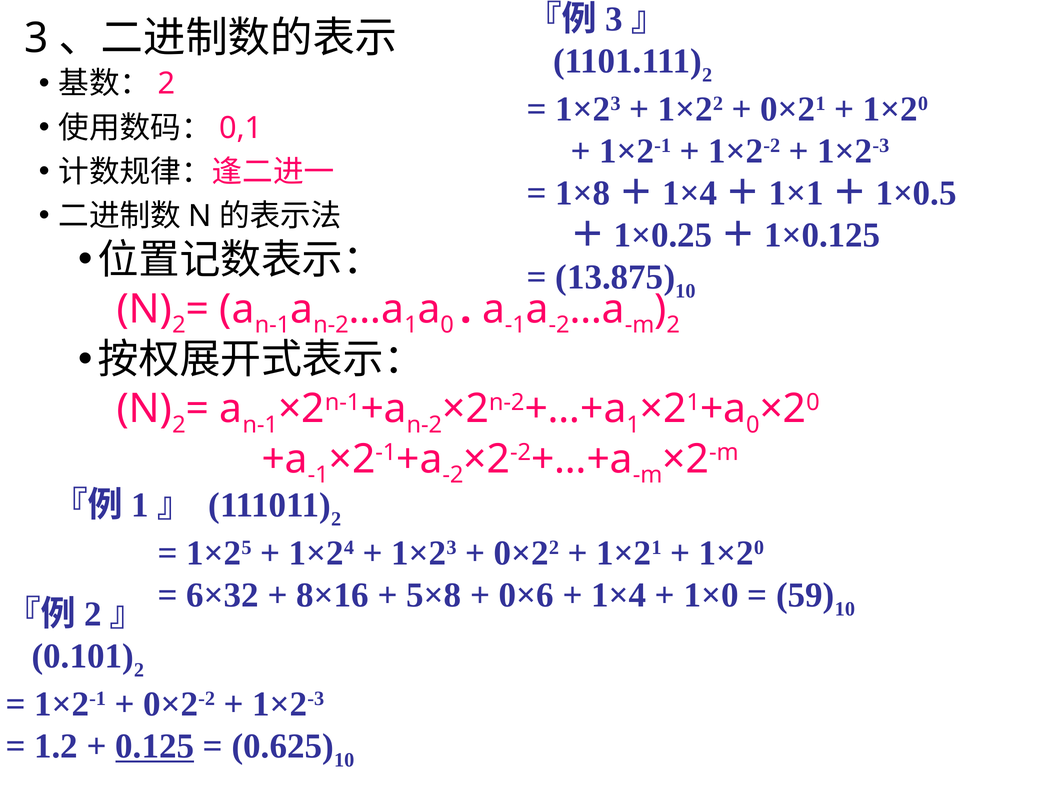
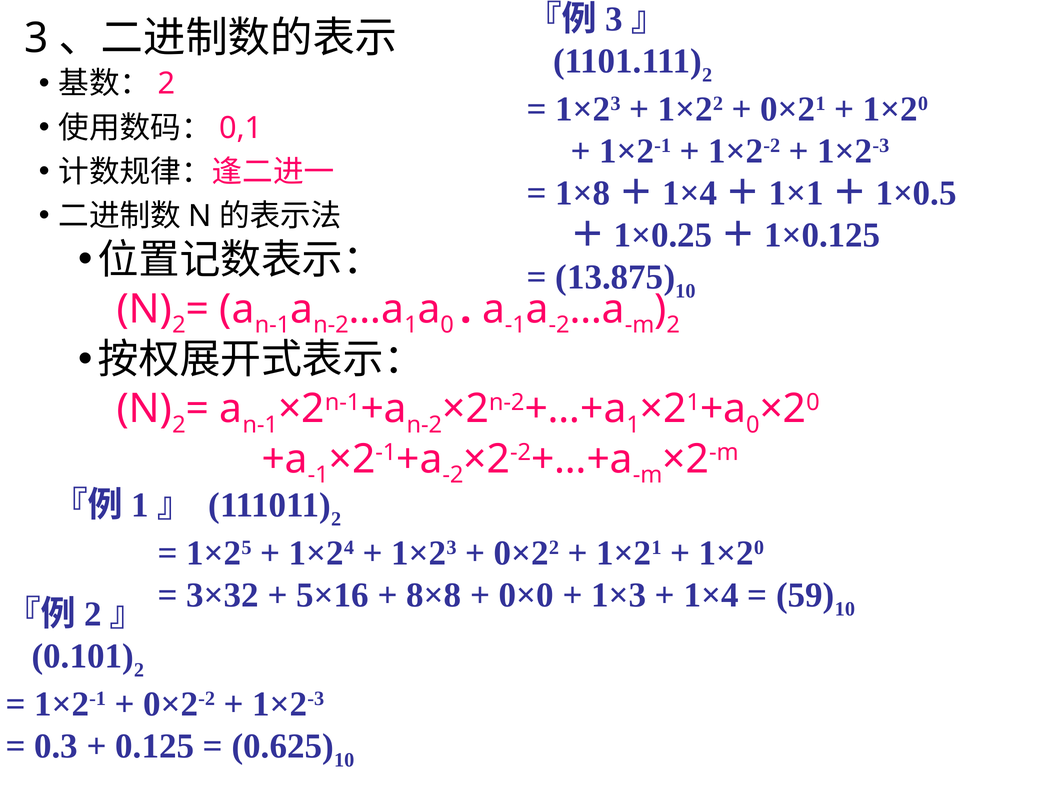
6×32: 6×32 -> 3×32
8×16: 8×16 -> 5×16
5×8: 5×8 -> 8×8
0×6: 0×6 -> 0×0
1×4: 1×4 -> 1×3
1×0: 1×0 -> 1×4
1.2: 1.2 -> 0.3
0.125 underline: present -> none
